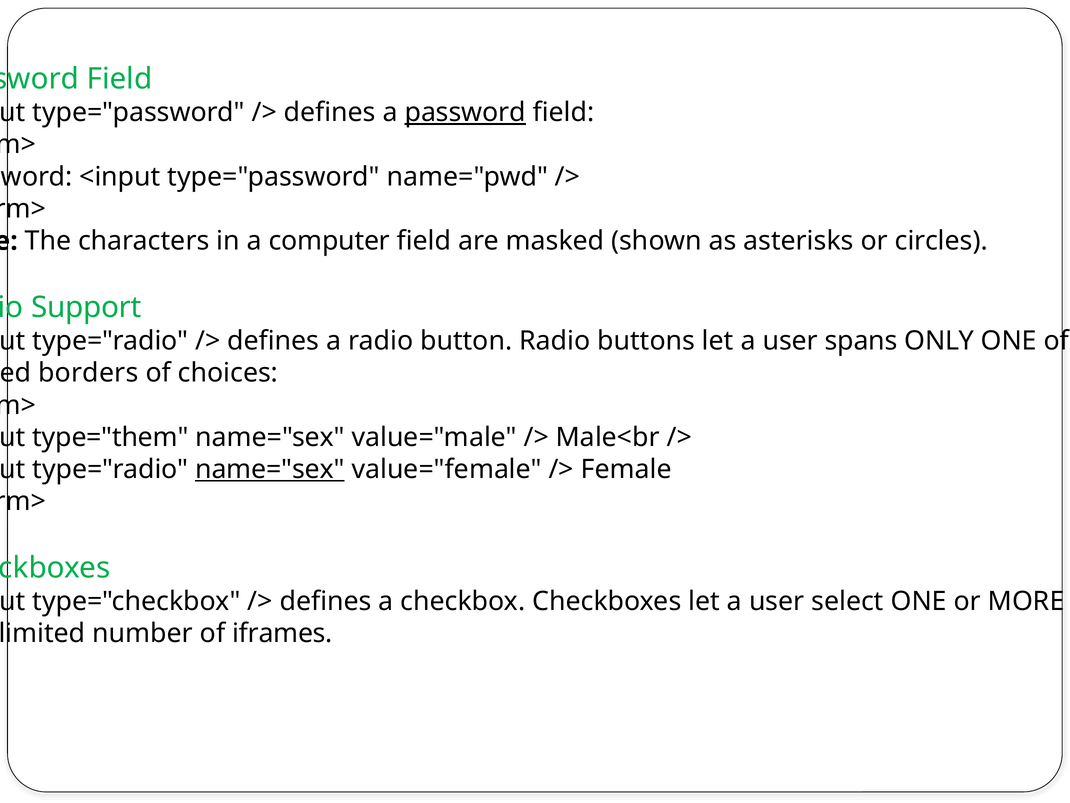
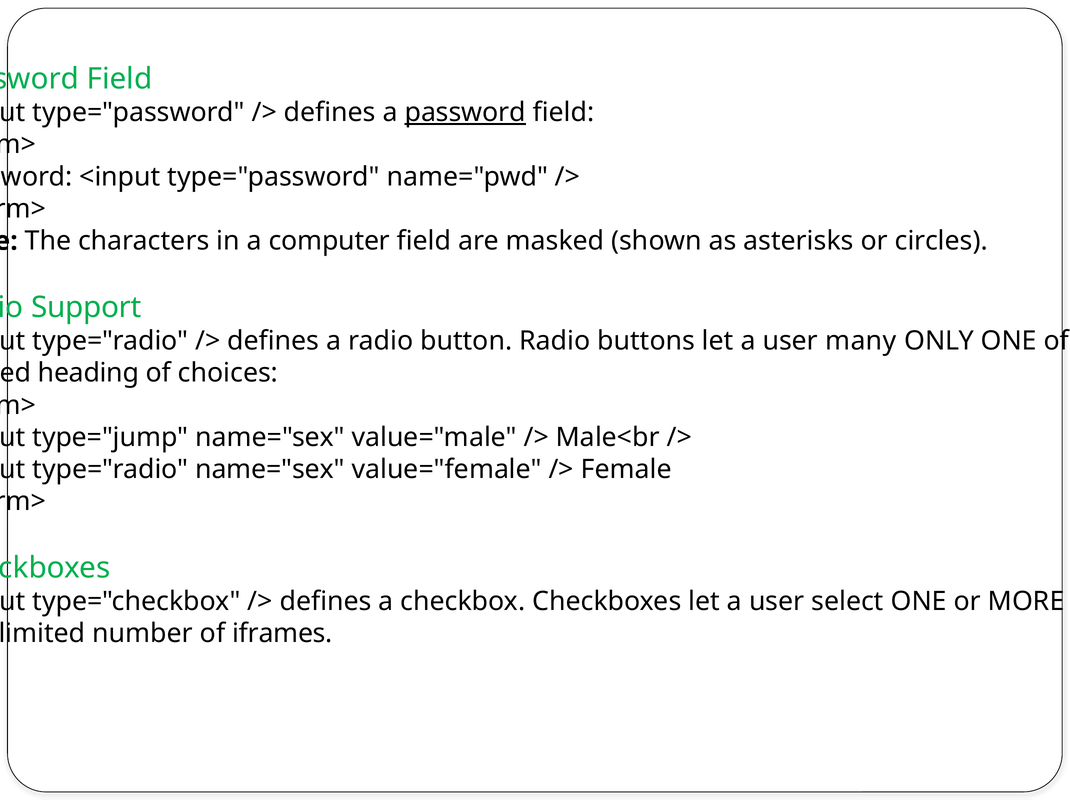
spans: spans -> many
borders: borders -> heading
type="them: type="them -> type="jump
name="sex at (270, 469) underline: present -> none
